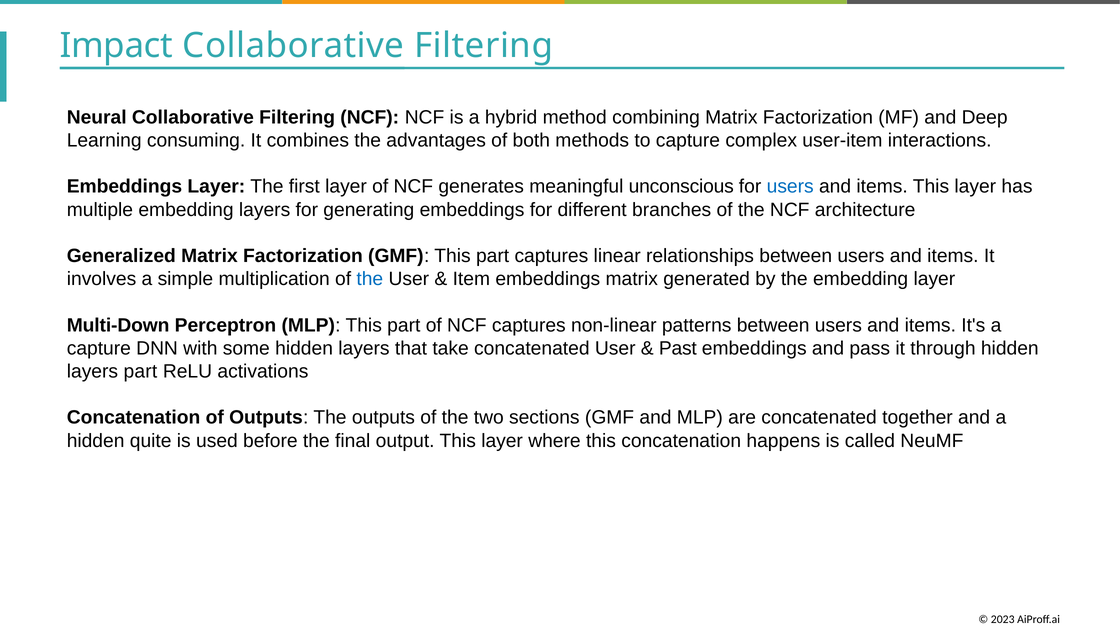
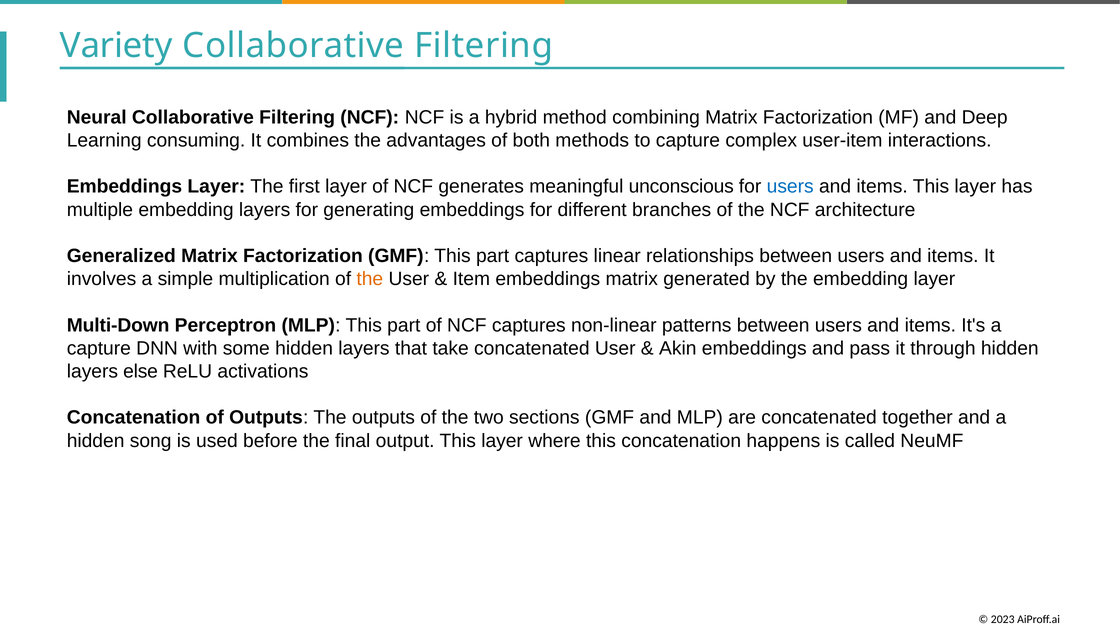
Impact: Impact -> Variety
the at (370, 279) colour: blue -> orange
Past: Past -> Akin
layers part: part -> else
quite: quite -> song
